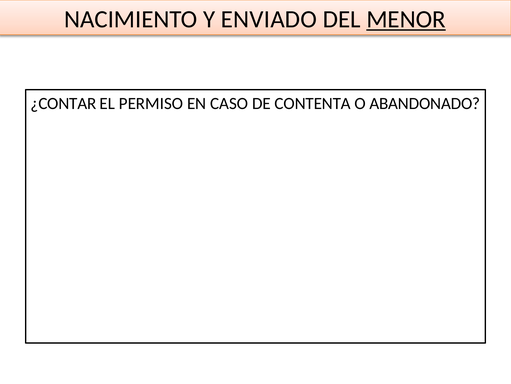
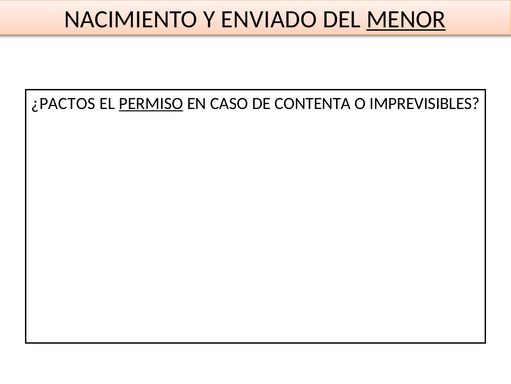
¿CONTAR: ¿CONTAR -> ¿PACTOS
PERMISO underline: none -> present
ABANDONADO: ABANDONADO -> IMPREVISIBLES
